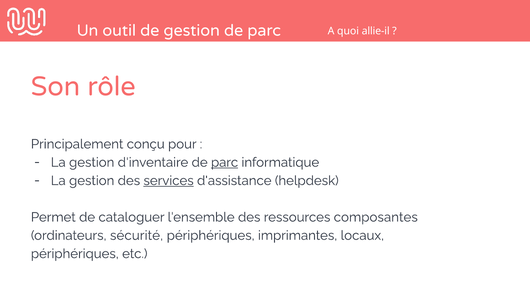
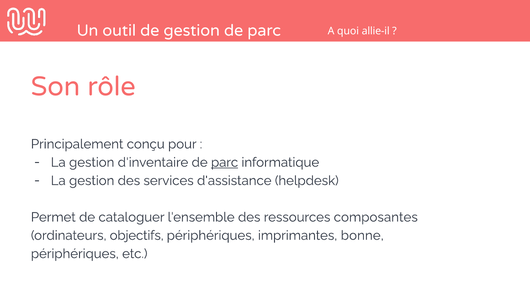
services underline: present -> none
sécurité: sécurité -> objectifs
locaux: locaux -> bonne
